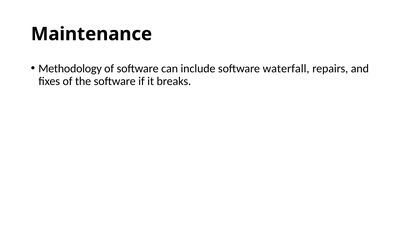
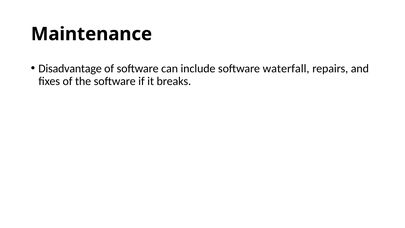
Methodology: Methodology -> Disadvantage
